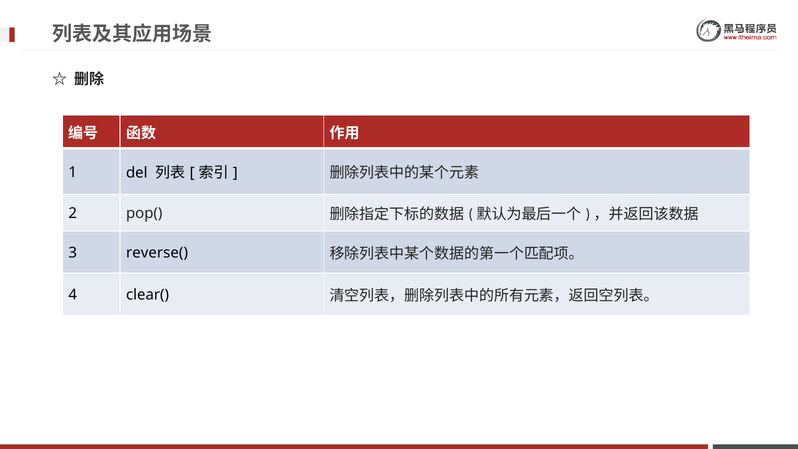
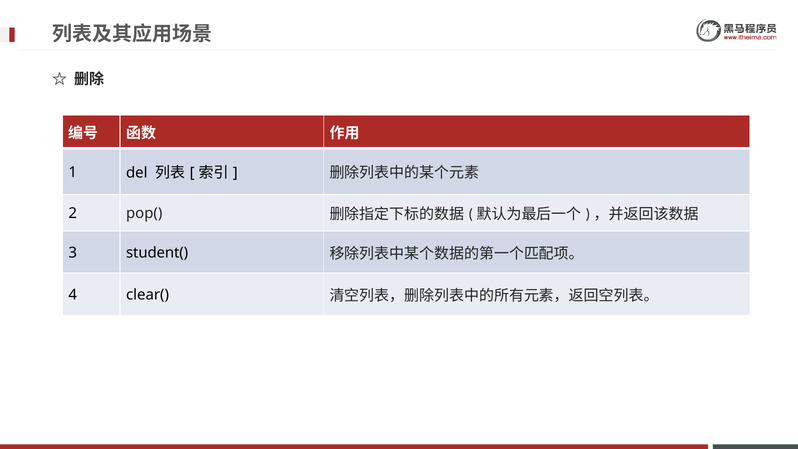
reverse(: reverse( -> student(
